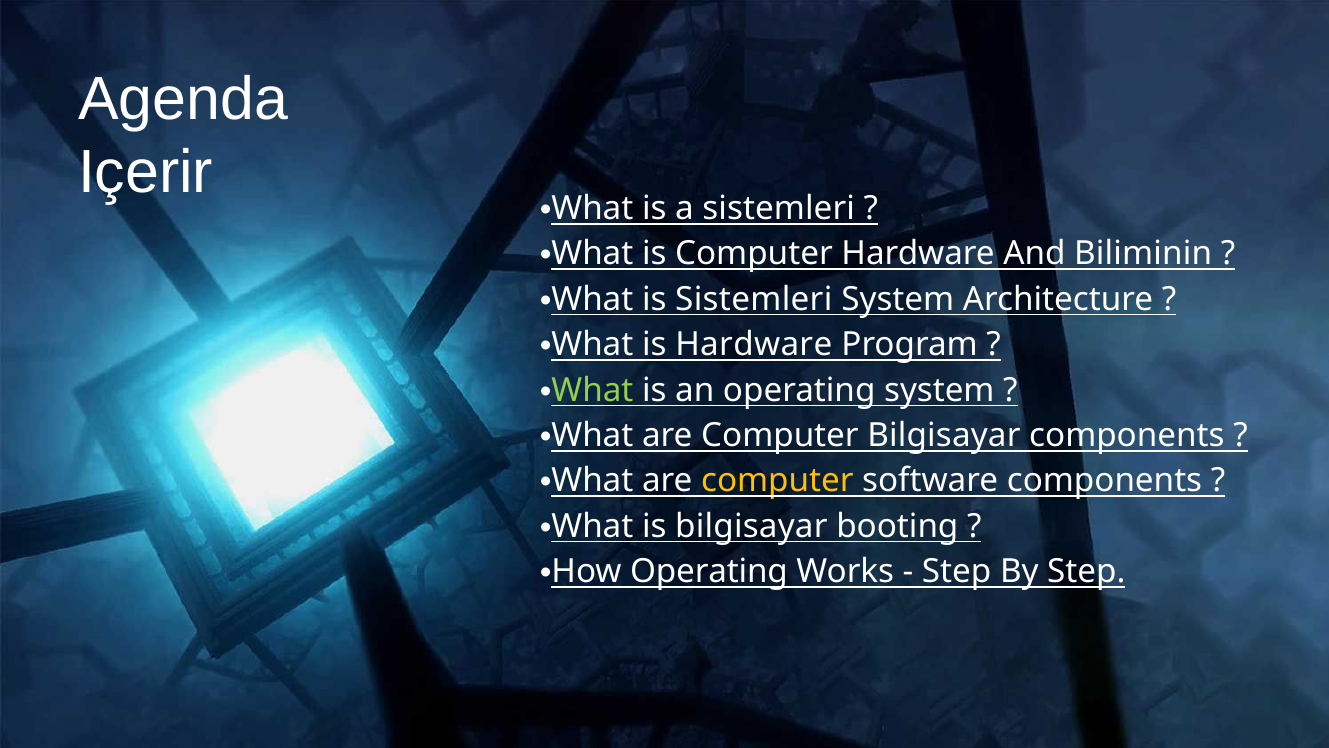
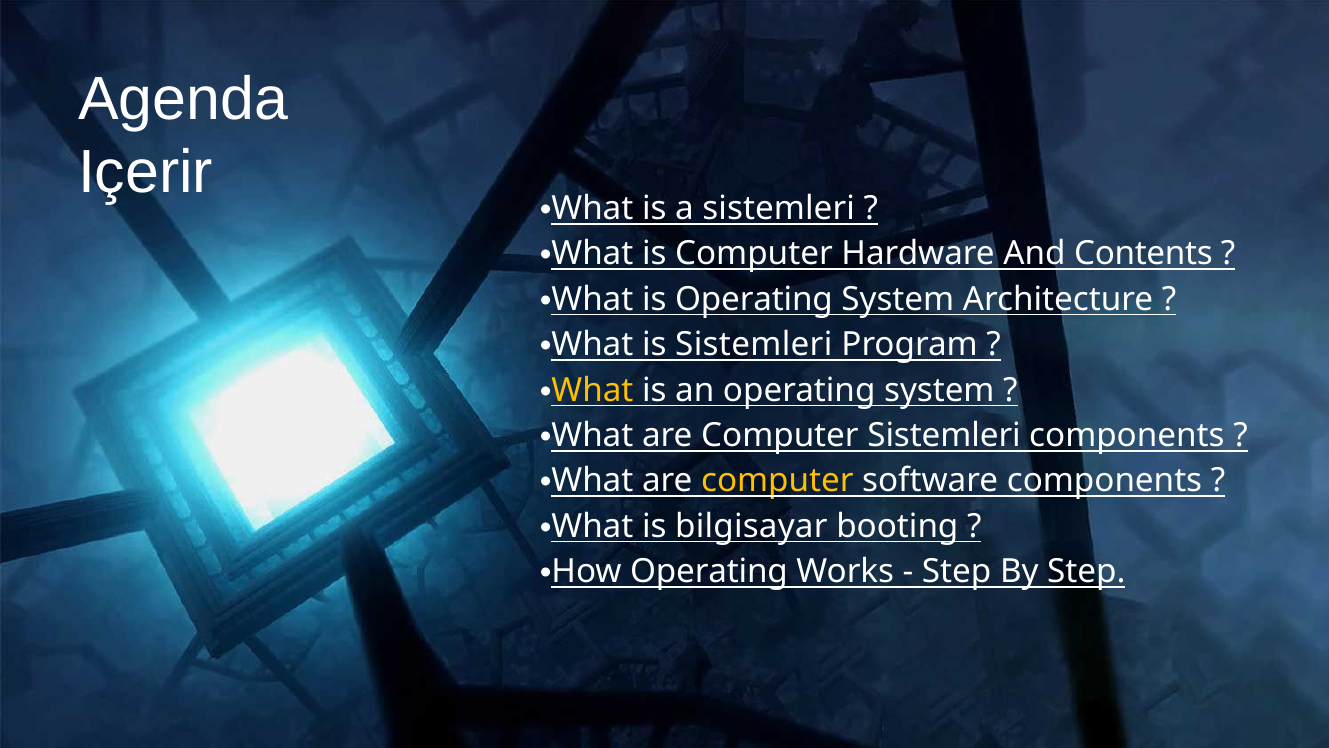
Biliminin: Biliminin -> Contents
is Sistemleri: Sistemleri -> Operating
is Hardware: Hardware -> Sistemleri
What at (592, 390) colour: light green -> yellow
Computer Bilgisayar: Bilgisayar -> Sistemleri
